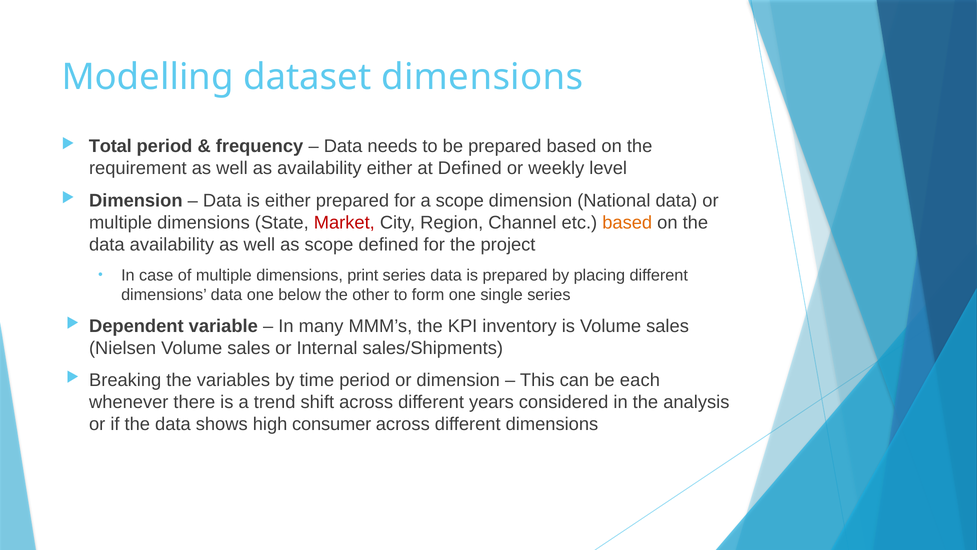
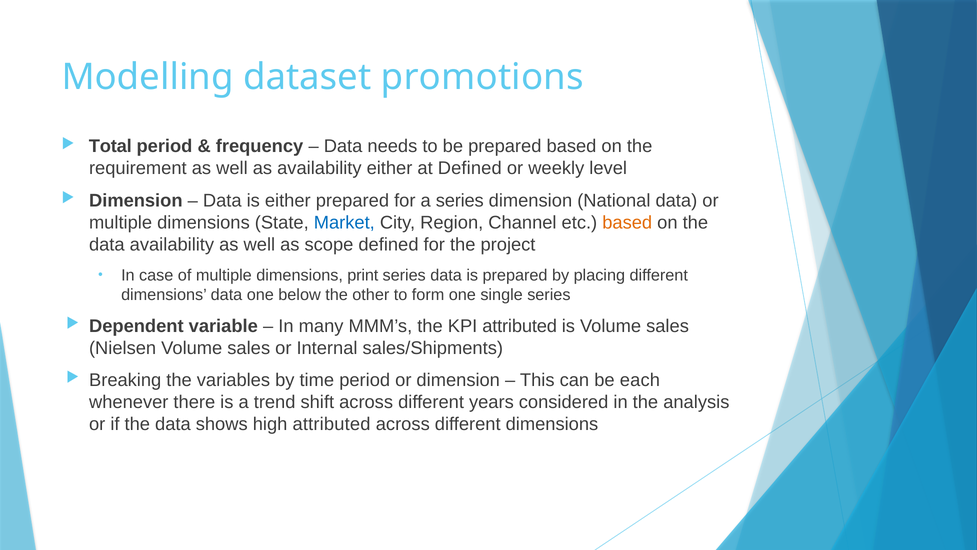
dataset dimensions: dimensions -> promotions
a scope: scope -> series
Market colour: red -> blue
KPI inventory: inventory -> attributed
high consumer: consumer -> attributed
